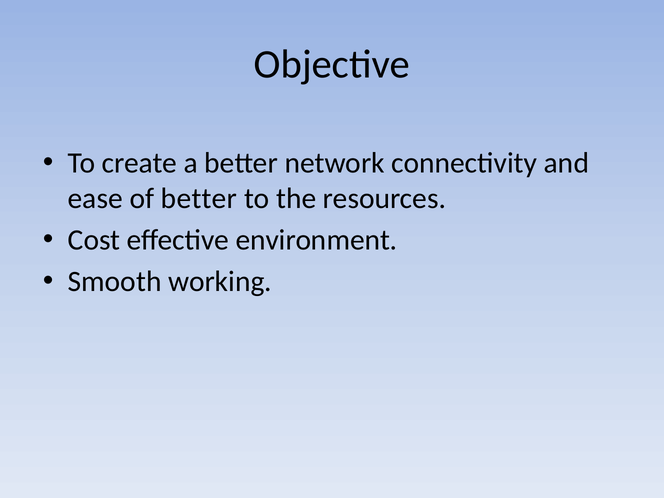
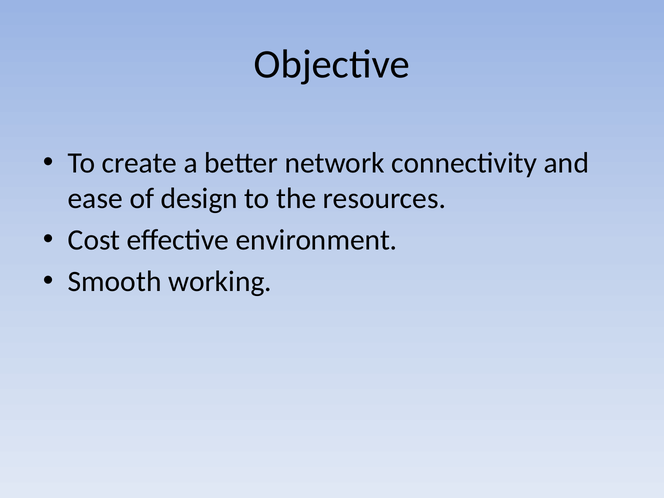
of better: better -> design
